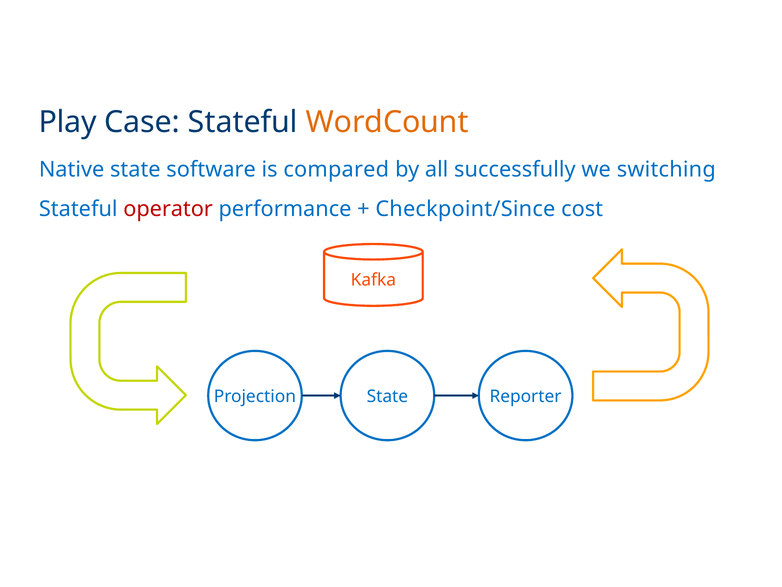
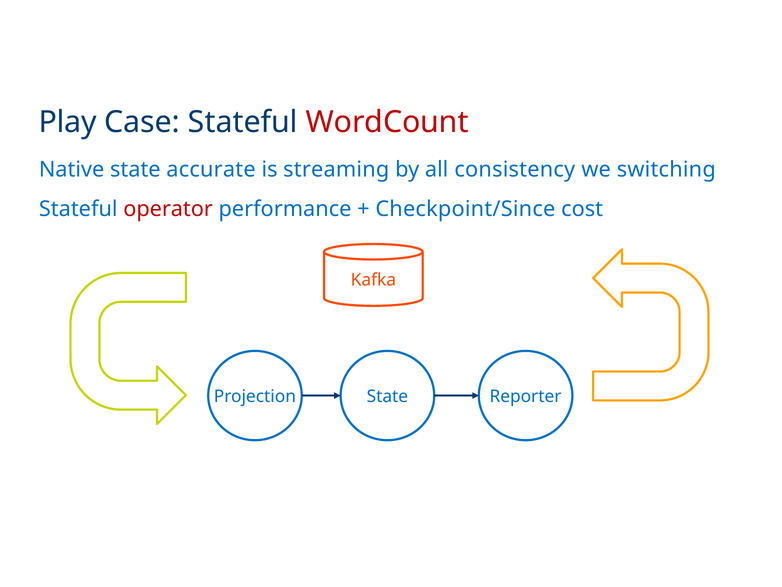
WordCount colour: orange -> red
software: software -> accurate
compared: compared -> streaming
successfully: successfully -> consistency
